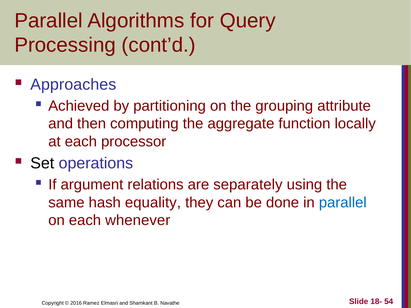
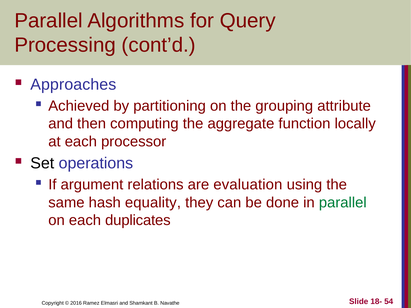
separately: separately -> evaluation
parallel at (343, 203) colour: blue -> green
whenever: whenever -> duplicates
